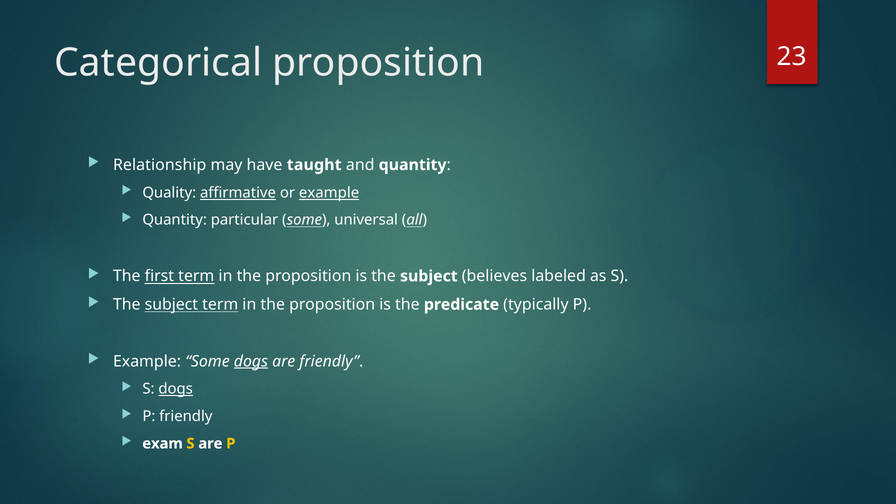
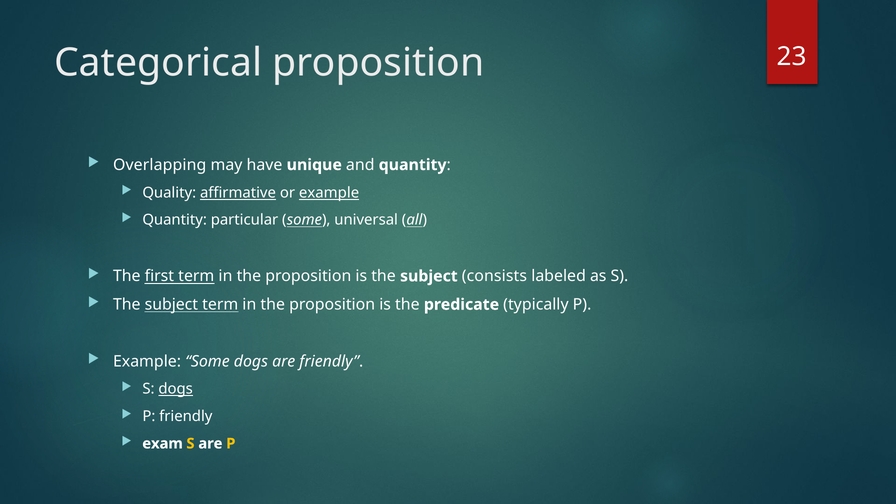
Relationship: Relationship -> Overlapping
taught: taught -> unique
believes: believes -> consists
dogs at (251, 361) underline: present -> none
